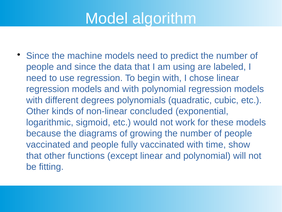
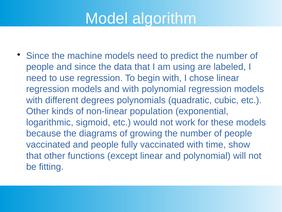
concluded: concluded -> population
